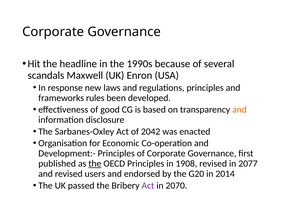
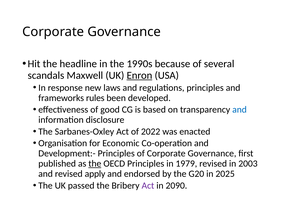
Enron underline: none -> present
and at (240, 110) colour: orange -> blue
2042: 2042 -> 2022
1908: 1908 -> 1979
2077: 2077 -> 2003
users: users -> apply
2014: 2014 -> 2025
2070: 2070 -> 2090
